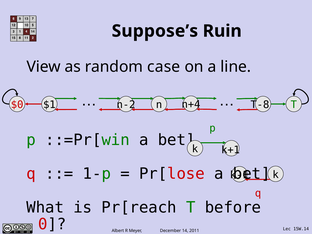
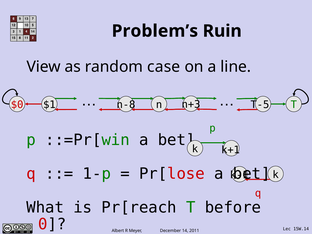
Suppose’s: Suppose’s -> Problem’s
T-8: T-8 -> T-5
n-2: n-2 -> n-8
n+4: n+4 -> n+3
